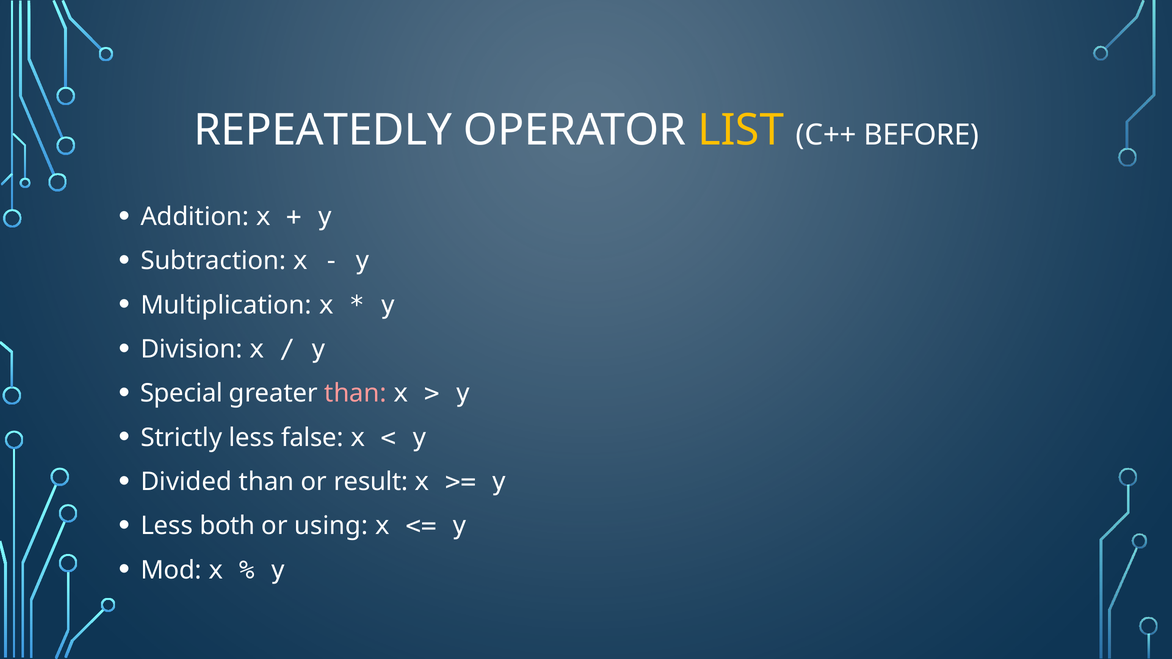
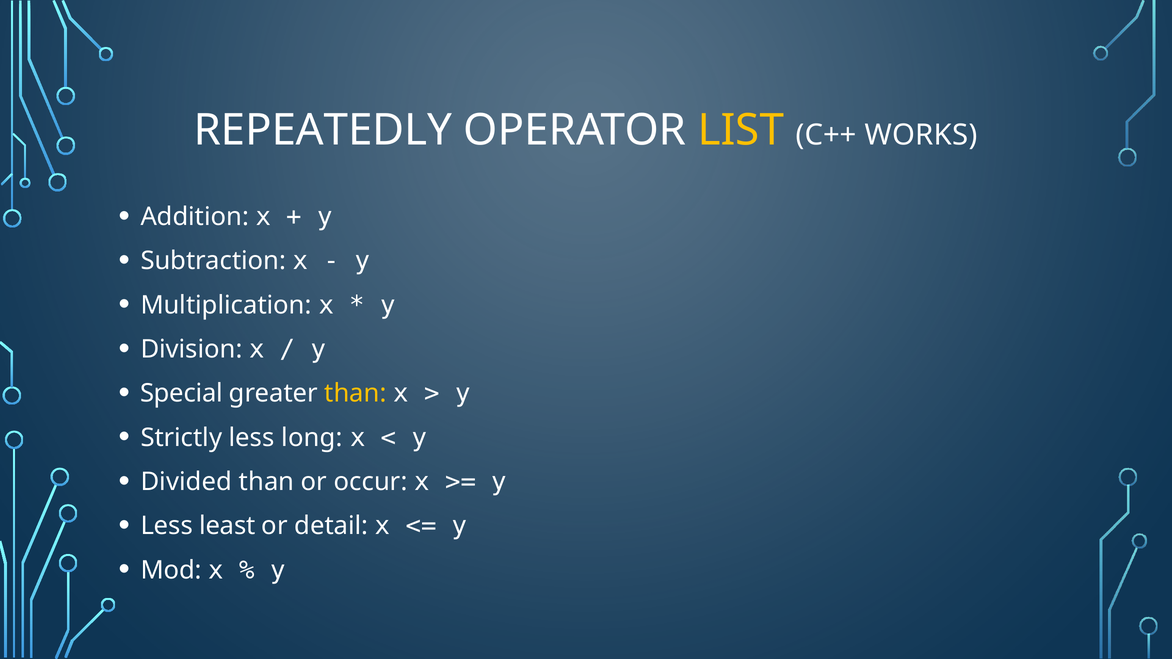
BEFORE: BEFORE -> WORKS
than at (355, 394) colour: pink -> yellow
false: false -> long
result: result -> occur
both: both -> least
using: using -> detail
